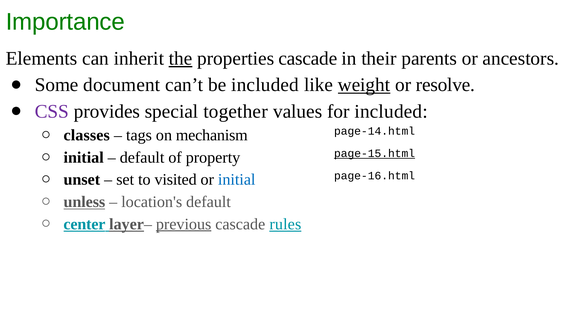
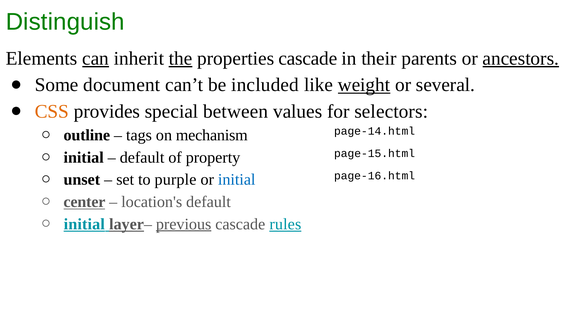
Importance: Importance -> Distinguish
can underline: none -> present
ancestors underline: none -> present
resolve: resolve -> several
CSS colour: purple -> orange
together: together -> between
for included: included -> selectors
classes: classes -> outline
page-15.html underline: present -> none
visited: visited -> purple
unless: unless -> center
center at (84, 224): center -> initial
